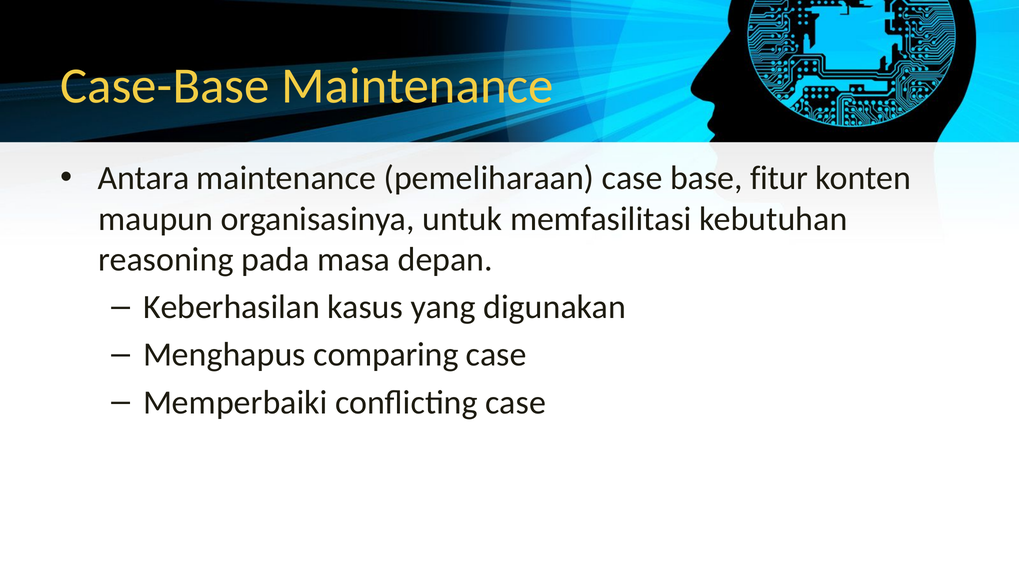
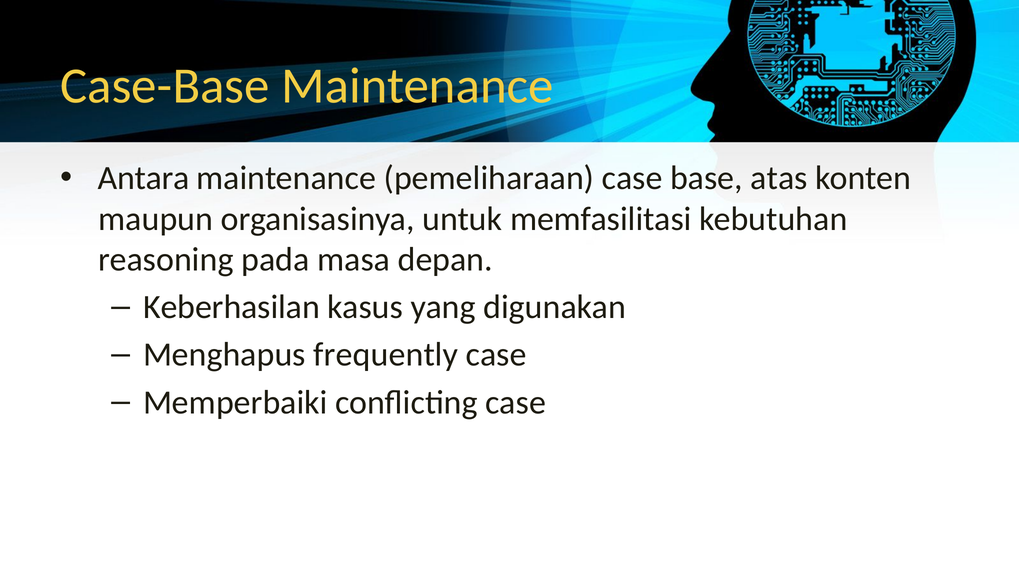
fitur: fitur -> atas
comparing: comparing -> frequently
